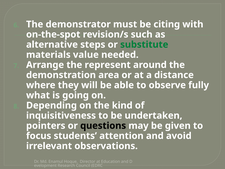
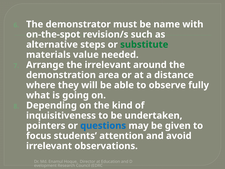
citing: citing -> name
the represent: represent -> irrelevant
questions colour: black -> blue
